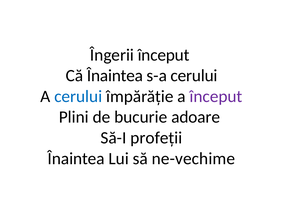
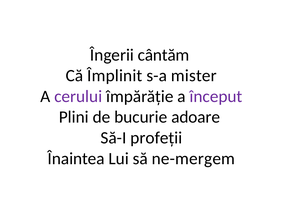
Îngerii început: început -> cântăm
Că Înaintea: Înaintea -> Împlinit
s-a cerului: cerului -> mister
cerului at (78, 96) colour: blue -> purple
ne-vechime: ne-vechime -> ne-mergem
